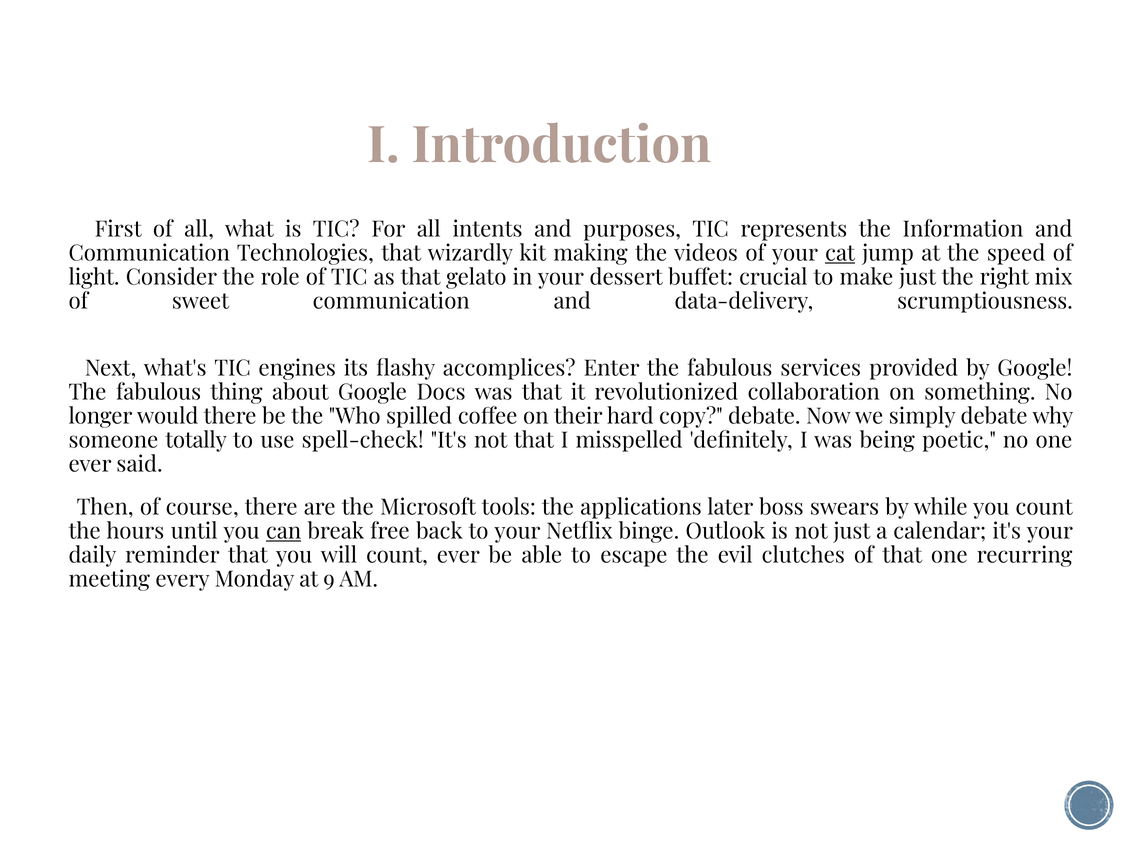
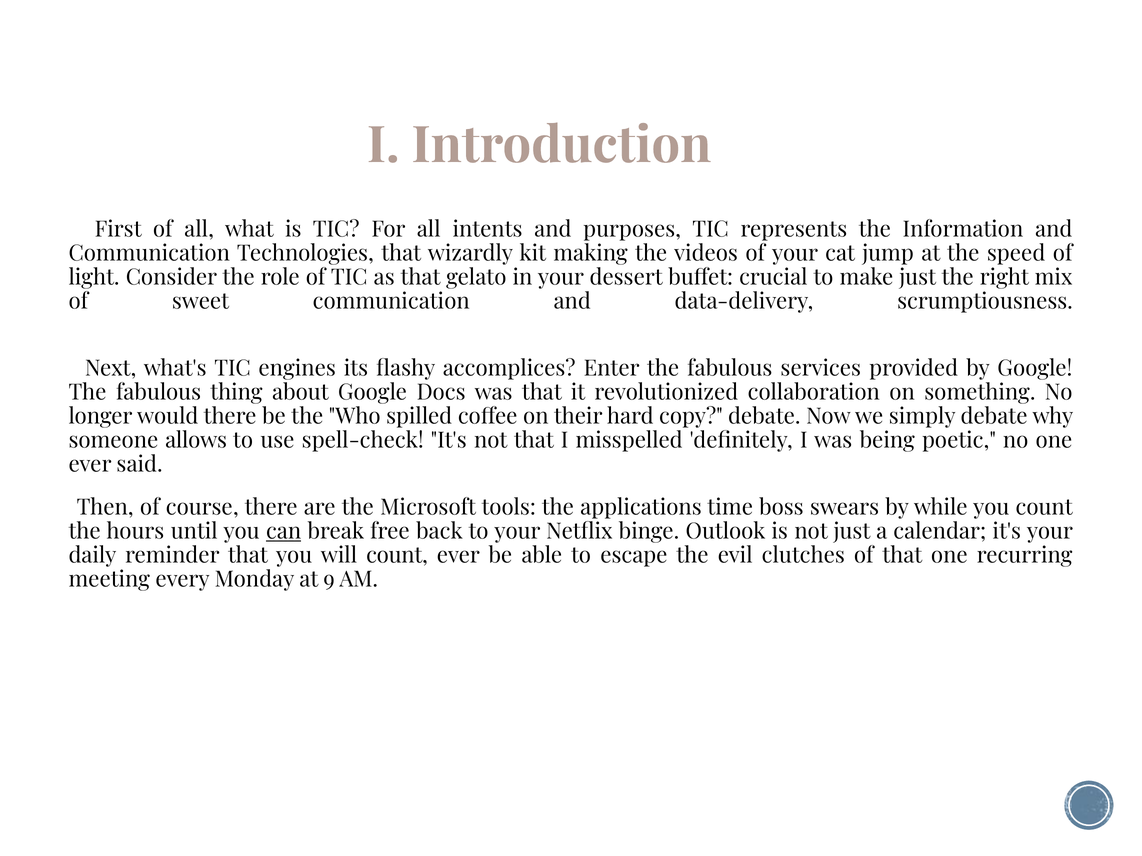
cat underline: present -> none
totally: totally -> allows
later: later -> time
